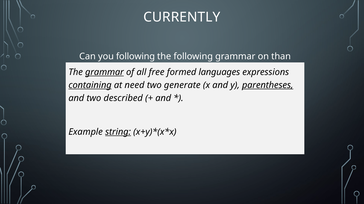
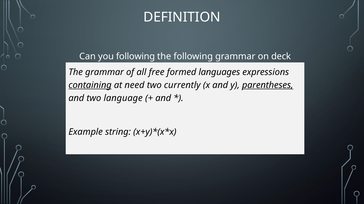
CURRENTLY: CURRENTLY -> DEFINITION
than: than -> deck
grammar at (104, 72) underline: present -> none
generate: generate -> currently
described: described -> language
string underline: present -> none
